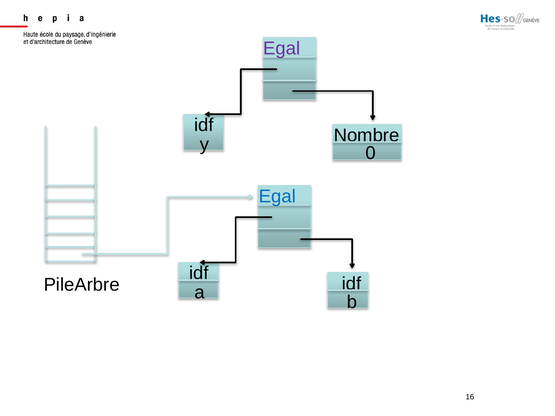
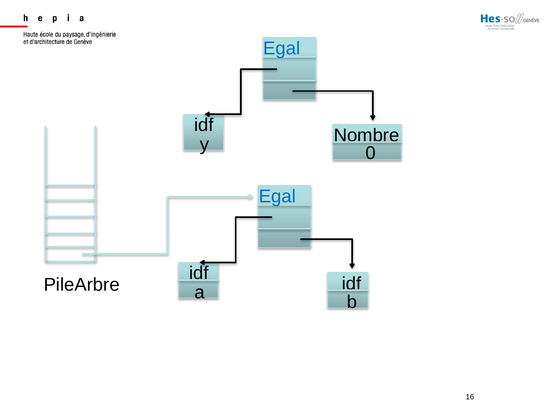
Egal at (282, 48) colour: purple -> blue
